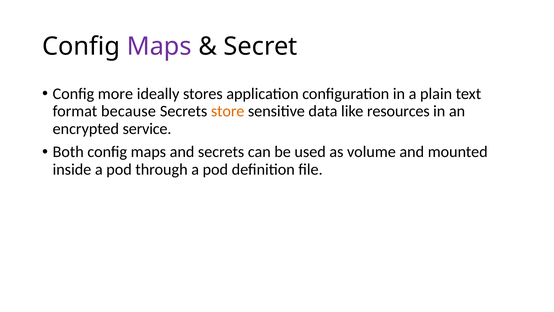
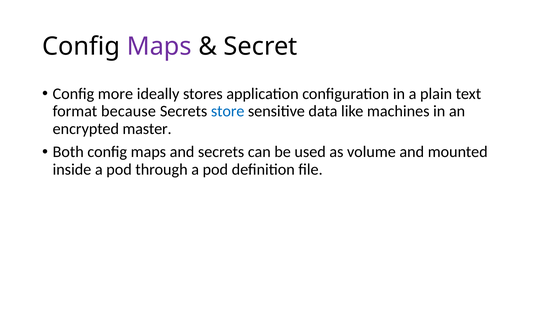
store colour: orange -> blue
resources: resources -> machines
service: service -> master
